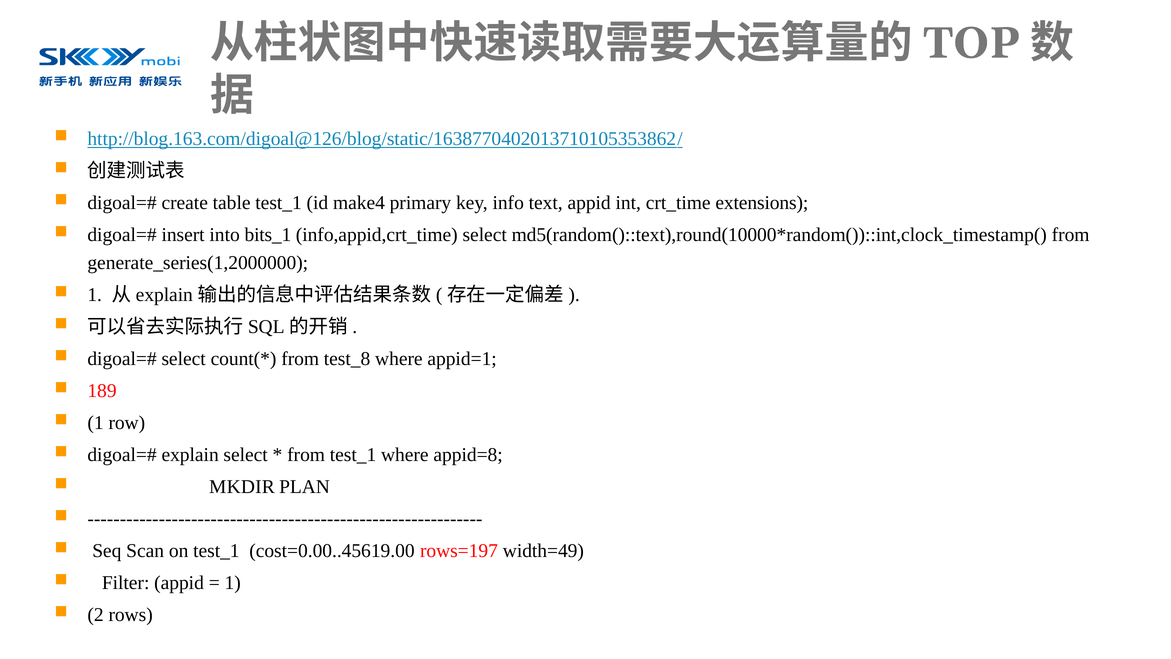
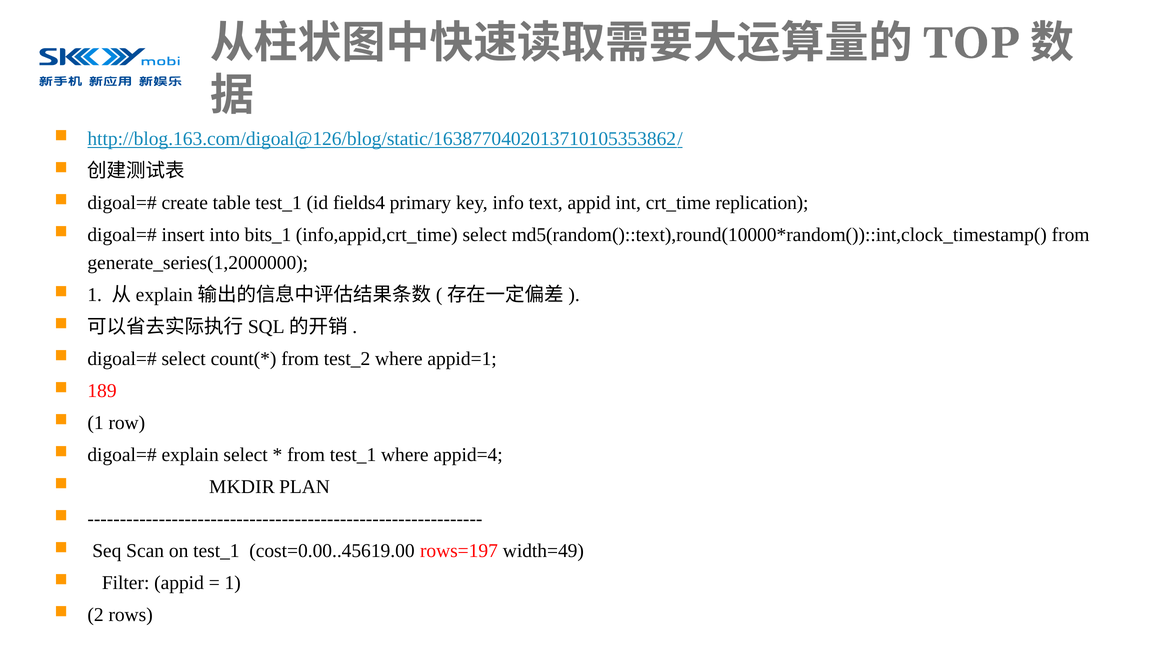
make4: make4 -> fields4
extensions: extensions -> replication
test_8: test_8 -> test_2
appid=8: appid=8 -> appid=4
